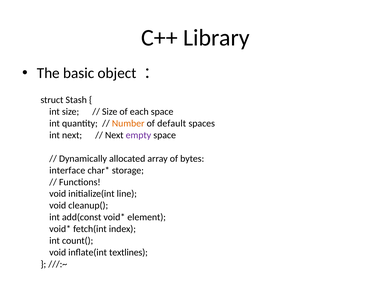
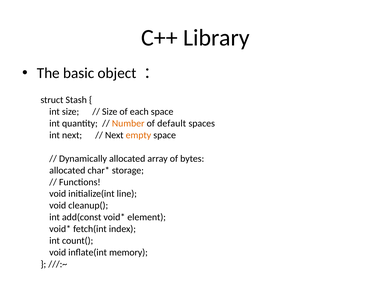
empty colour: purple -> orange
interface at (67, 170): interface -> allocated
textlines: textlines -> memory
